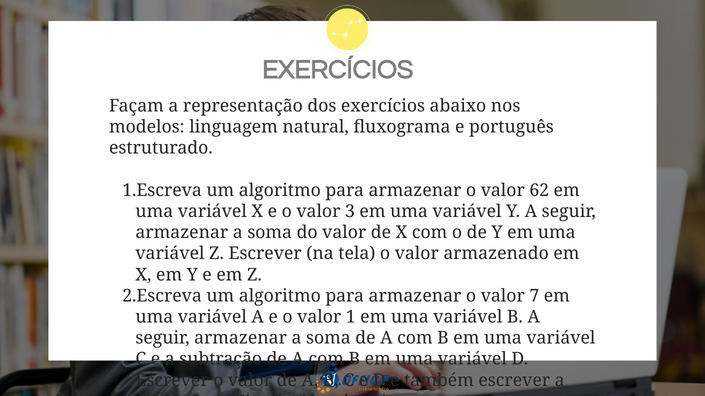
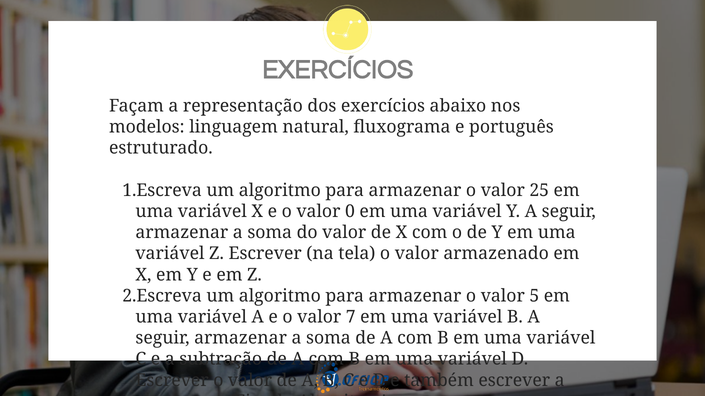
62: 62 -> 25
3: 3 -> 0
7: 7 -> 5
1: 1 -> 7
